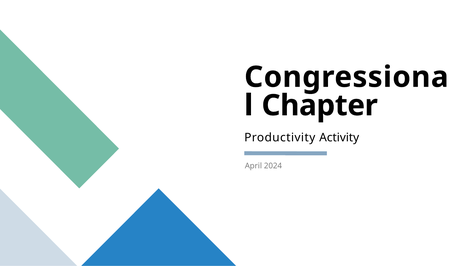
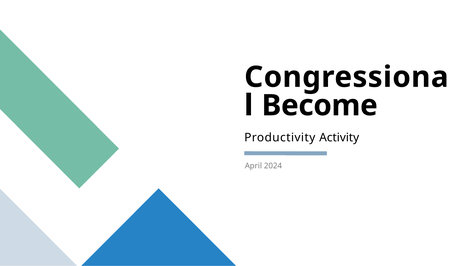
Chapter: Chapter -> Become
